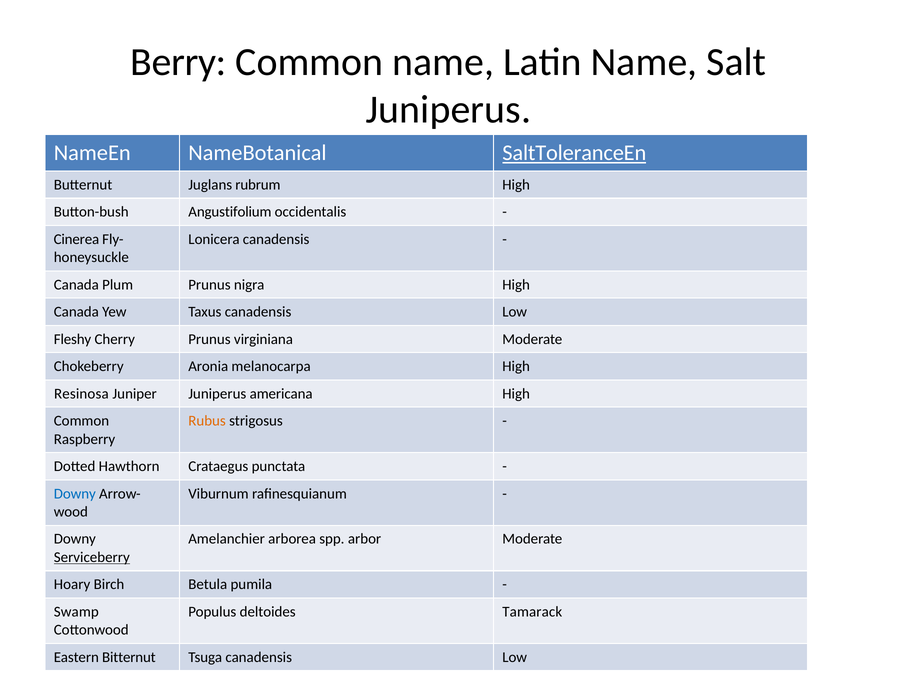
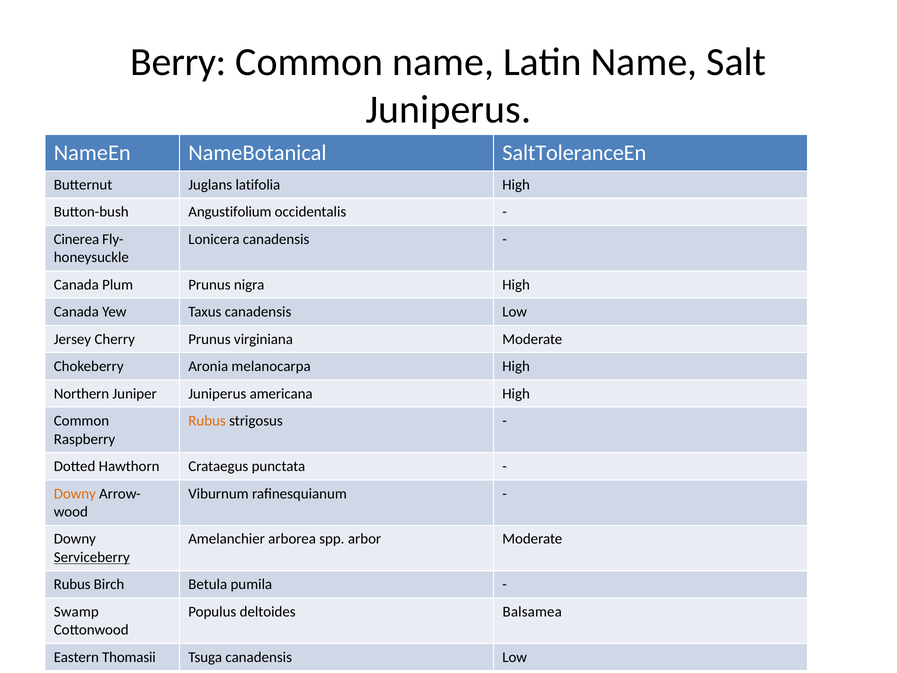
SaltToleranceEn underline: present -> none
rubrum: rubrum -> latifolia
Fleshy: Fleshy -> Jersey
Resinosa: Resinosa -> Northern
Downy at (75, 493) colour: blue -> orange
Hoary at (72, 584): Hoary -> Rubus
Tamarack: Tamarack -> Balsamea
Bitternut: Bitternut -> Thomasii
